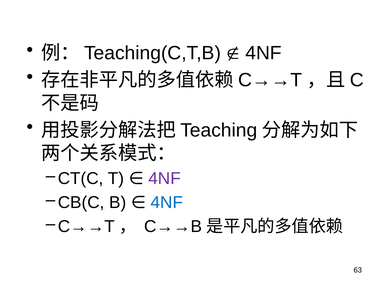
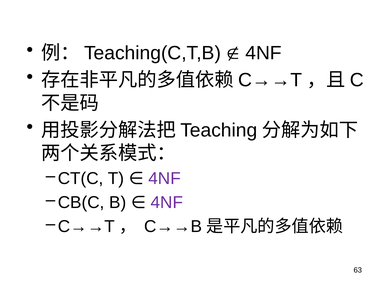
4NF at (167, 202) colour: blue -> purple
